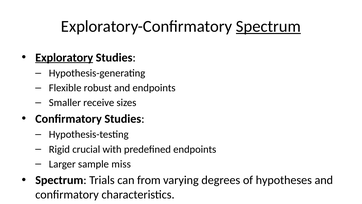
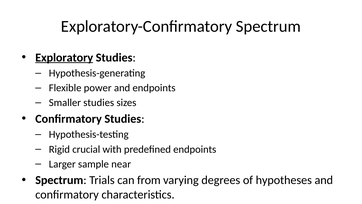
Spectrum at (268, 26) underline: present -> none
robust: robust -> power
Smaller receive: receive -> studies
miss: miss -> near
